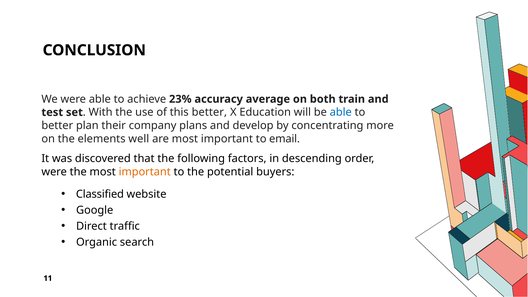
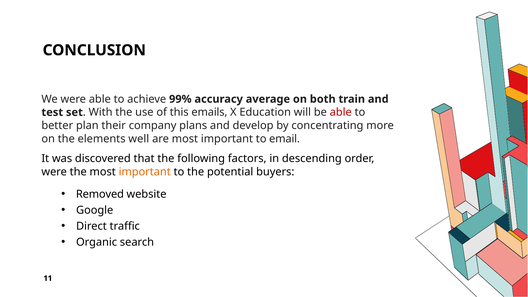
23%: 23% -> 99%
this better: better -> emails
able at (341, 112) colour: blue -> red
Classified: Classified -> Removed
